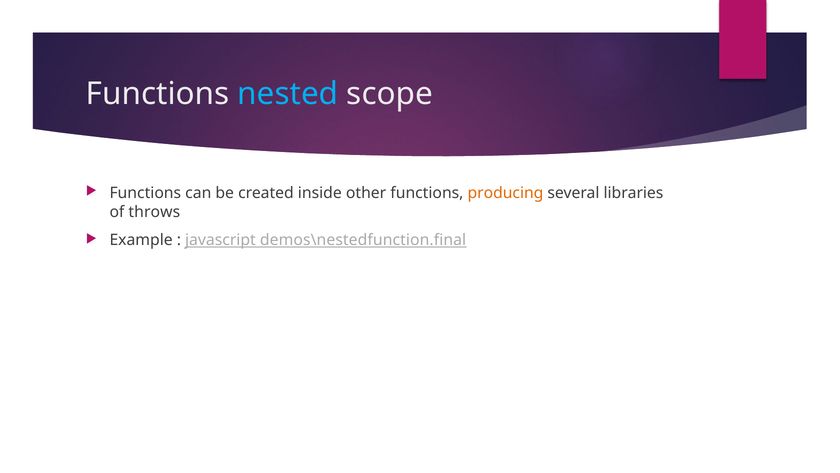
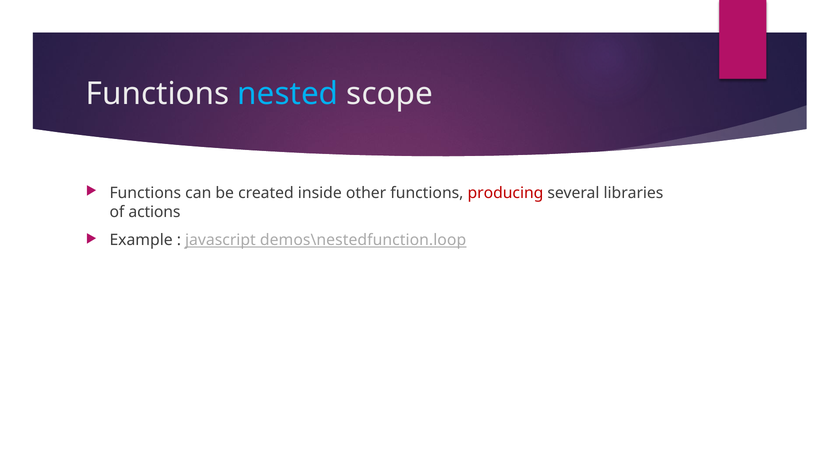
producing colour: orange -> red
throws: throws -> actions
demos\nestedfunction.final: demos\nestedfunction.final -> demos\nestedfunction.loop
